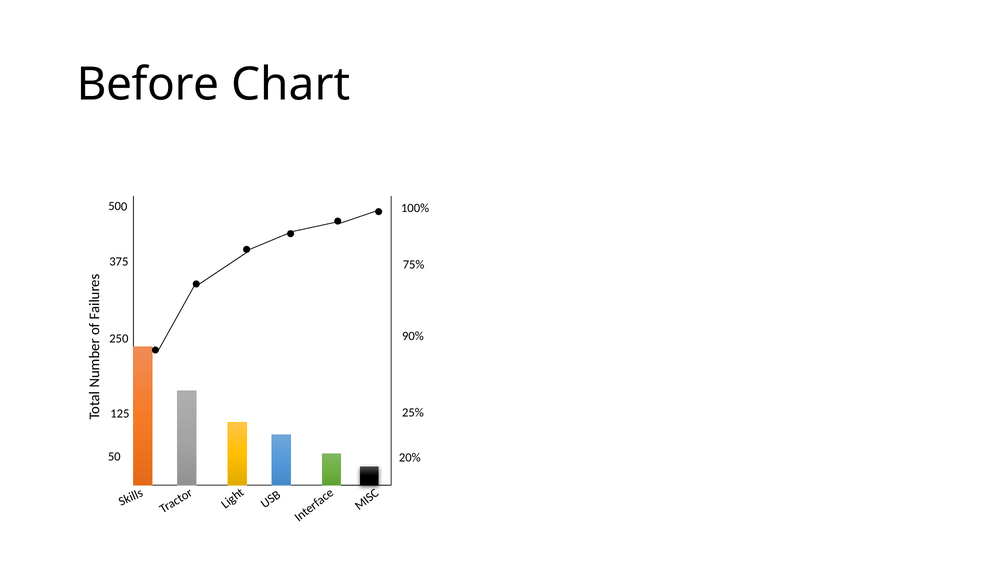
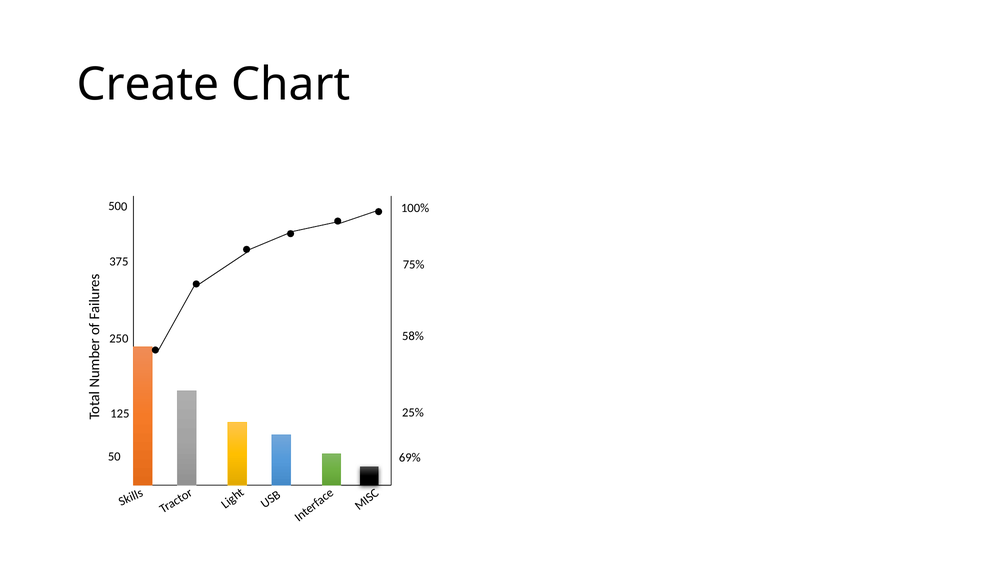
Before: Before -> Create
90%: 90% -> 58%
20%: 20% -> 69%
